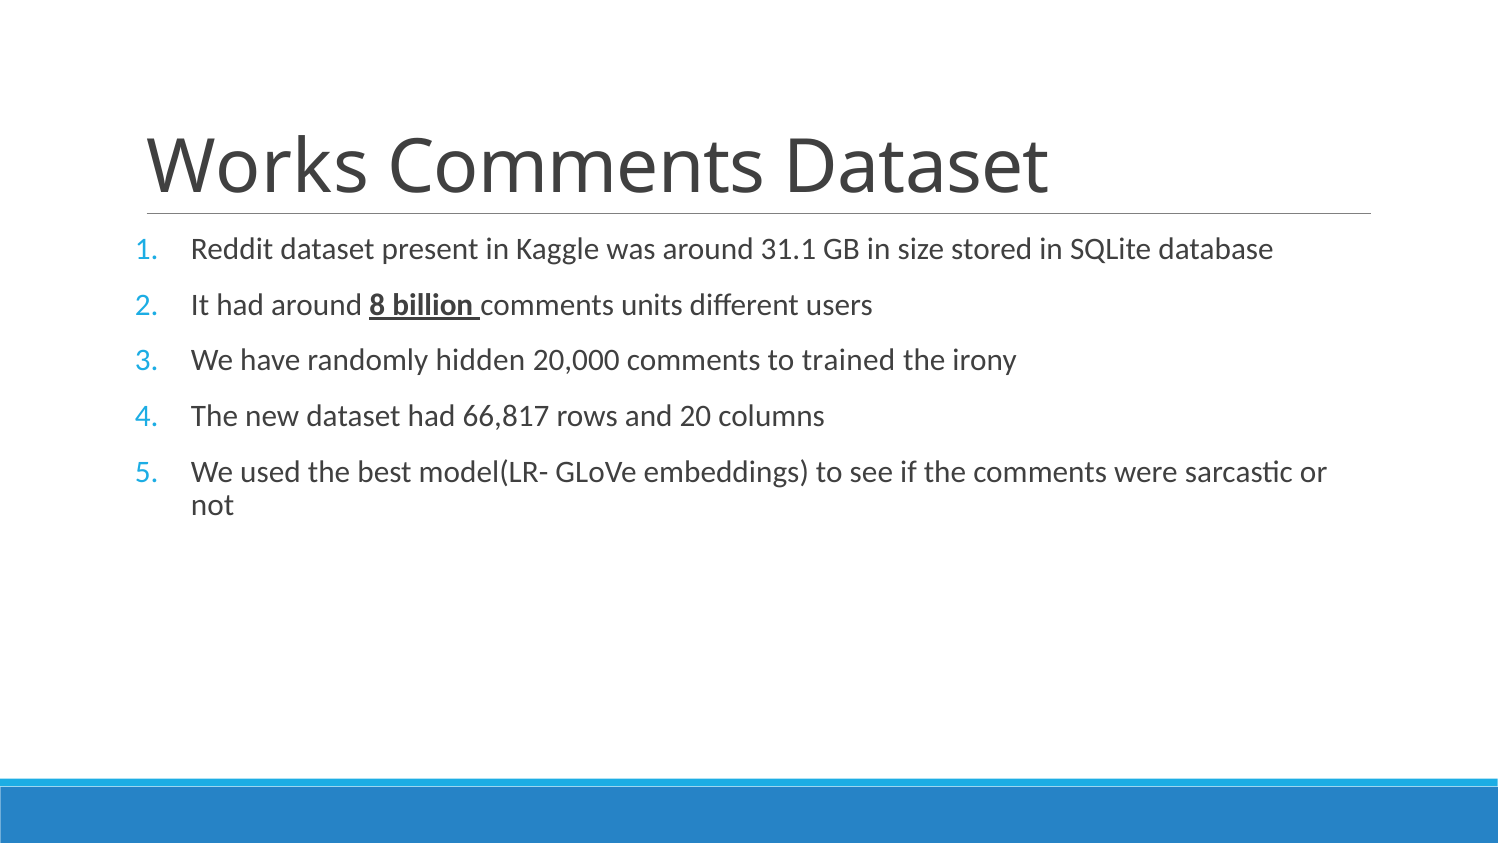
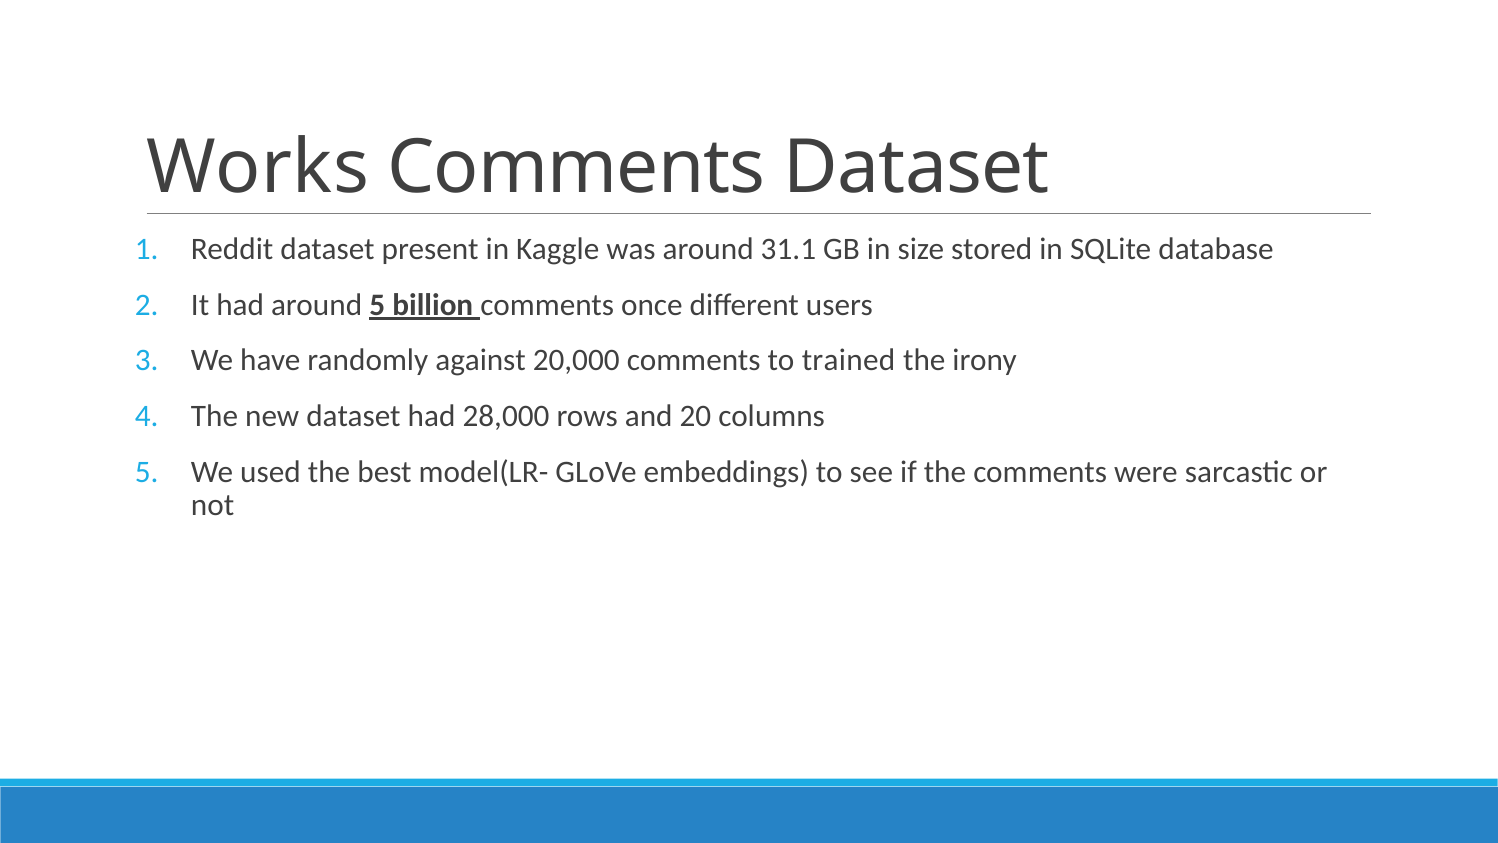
around 8: 8 -> 5
units: units -> once
hidden: hidden -> against
66,817: 66,817 -> 28,000
